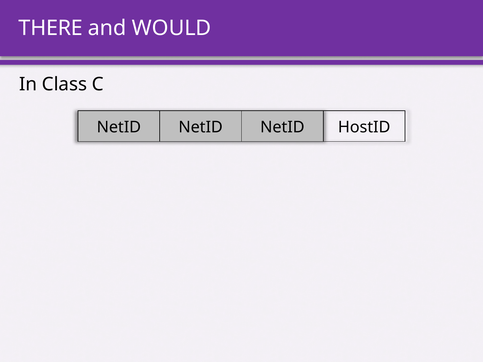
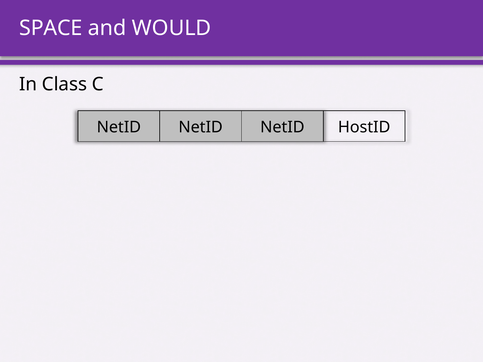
THERE: THERE -> SPACE
